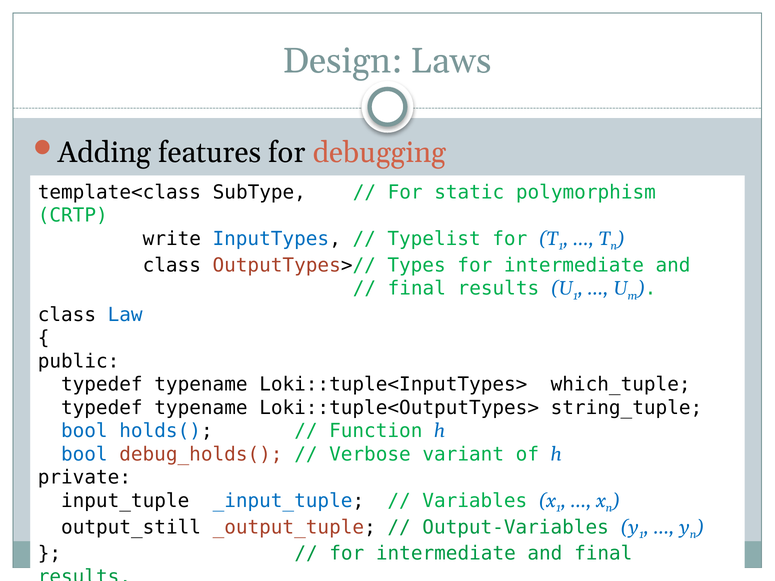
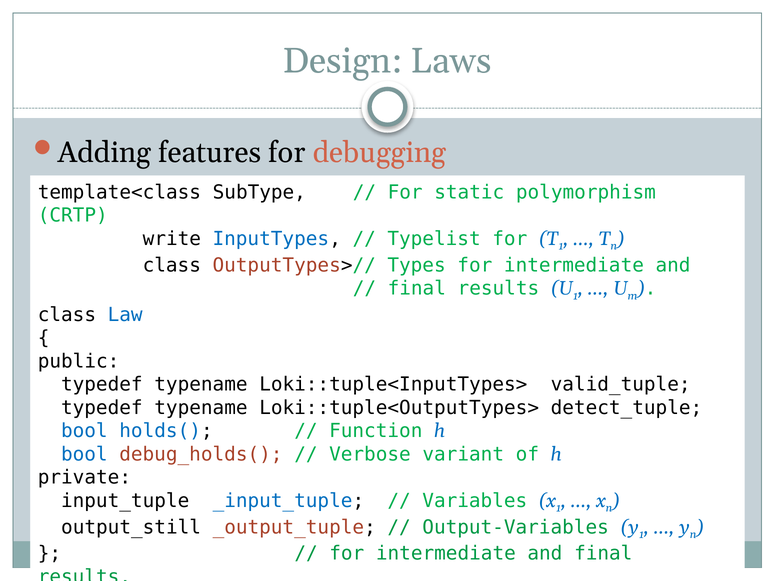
which_tuple: which_tuple -> valid_tuple
string_tuple: string_tuple -> detect_tuple
